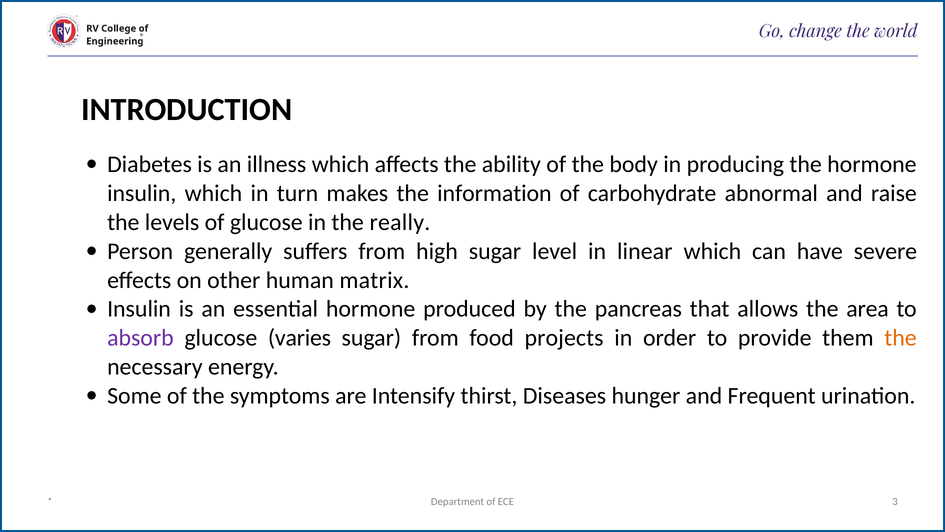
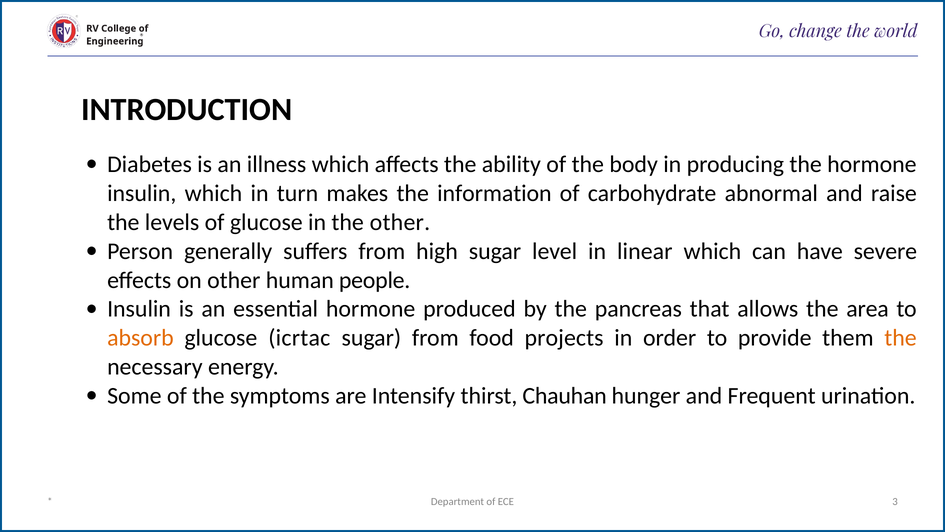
the really: really -> other
matrix: matrix -> people
absorb colour: purple -> orange
varies: varies -> icrtac
Diseases: Diseases -> Chauhan
